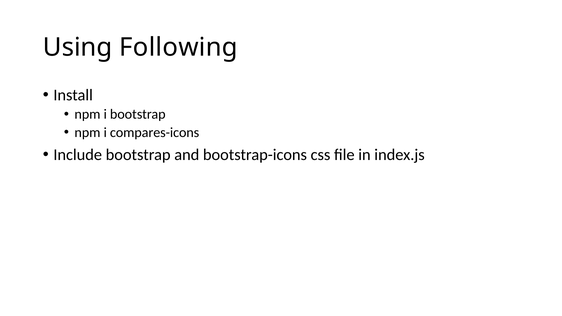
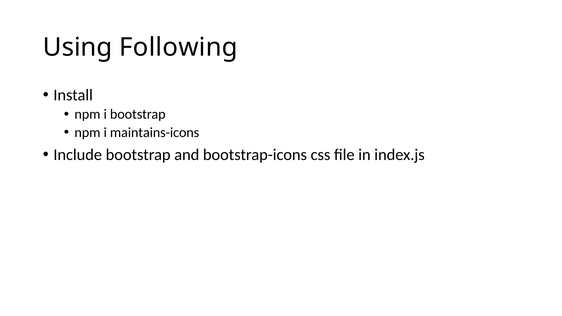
compares-icons: compares-icons -> maintains-icons
